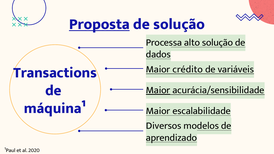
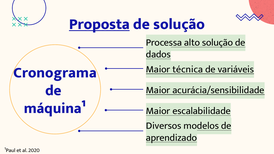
crédito: crédito -> técnica
Transactions: Transactions -> Cronograma
Maior at (158, 90) underline: present -> none
